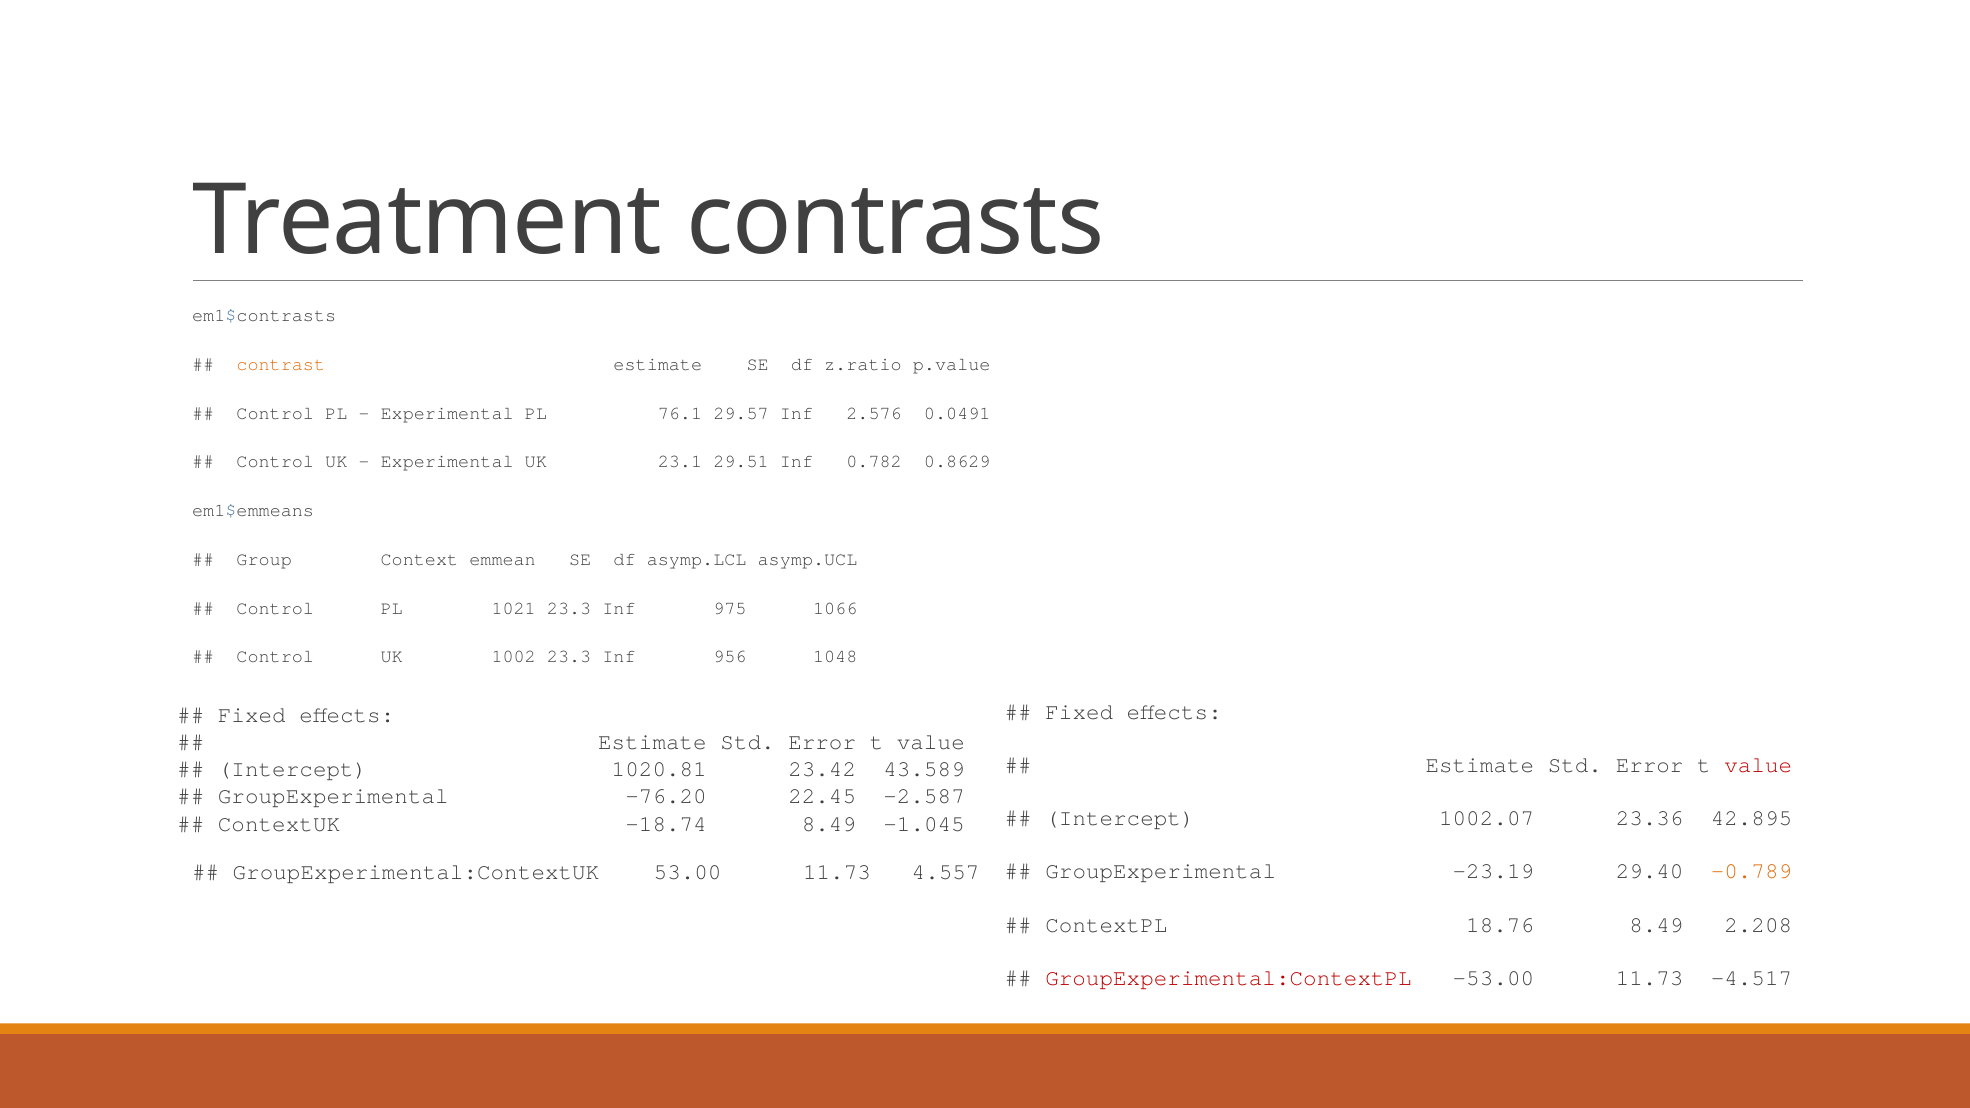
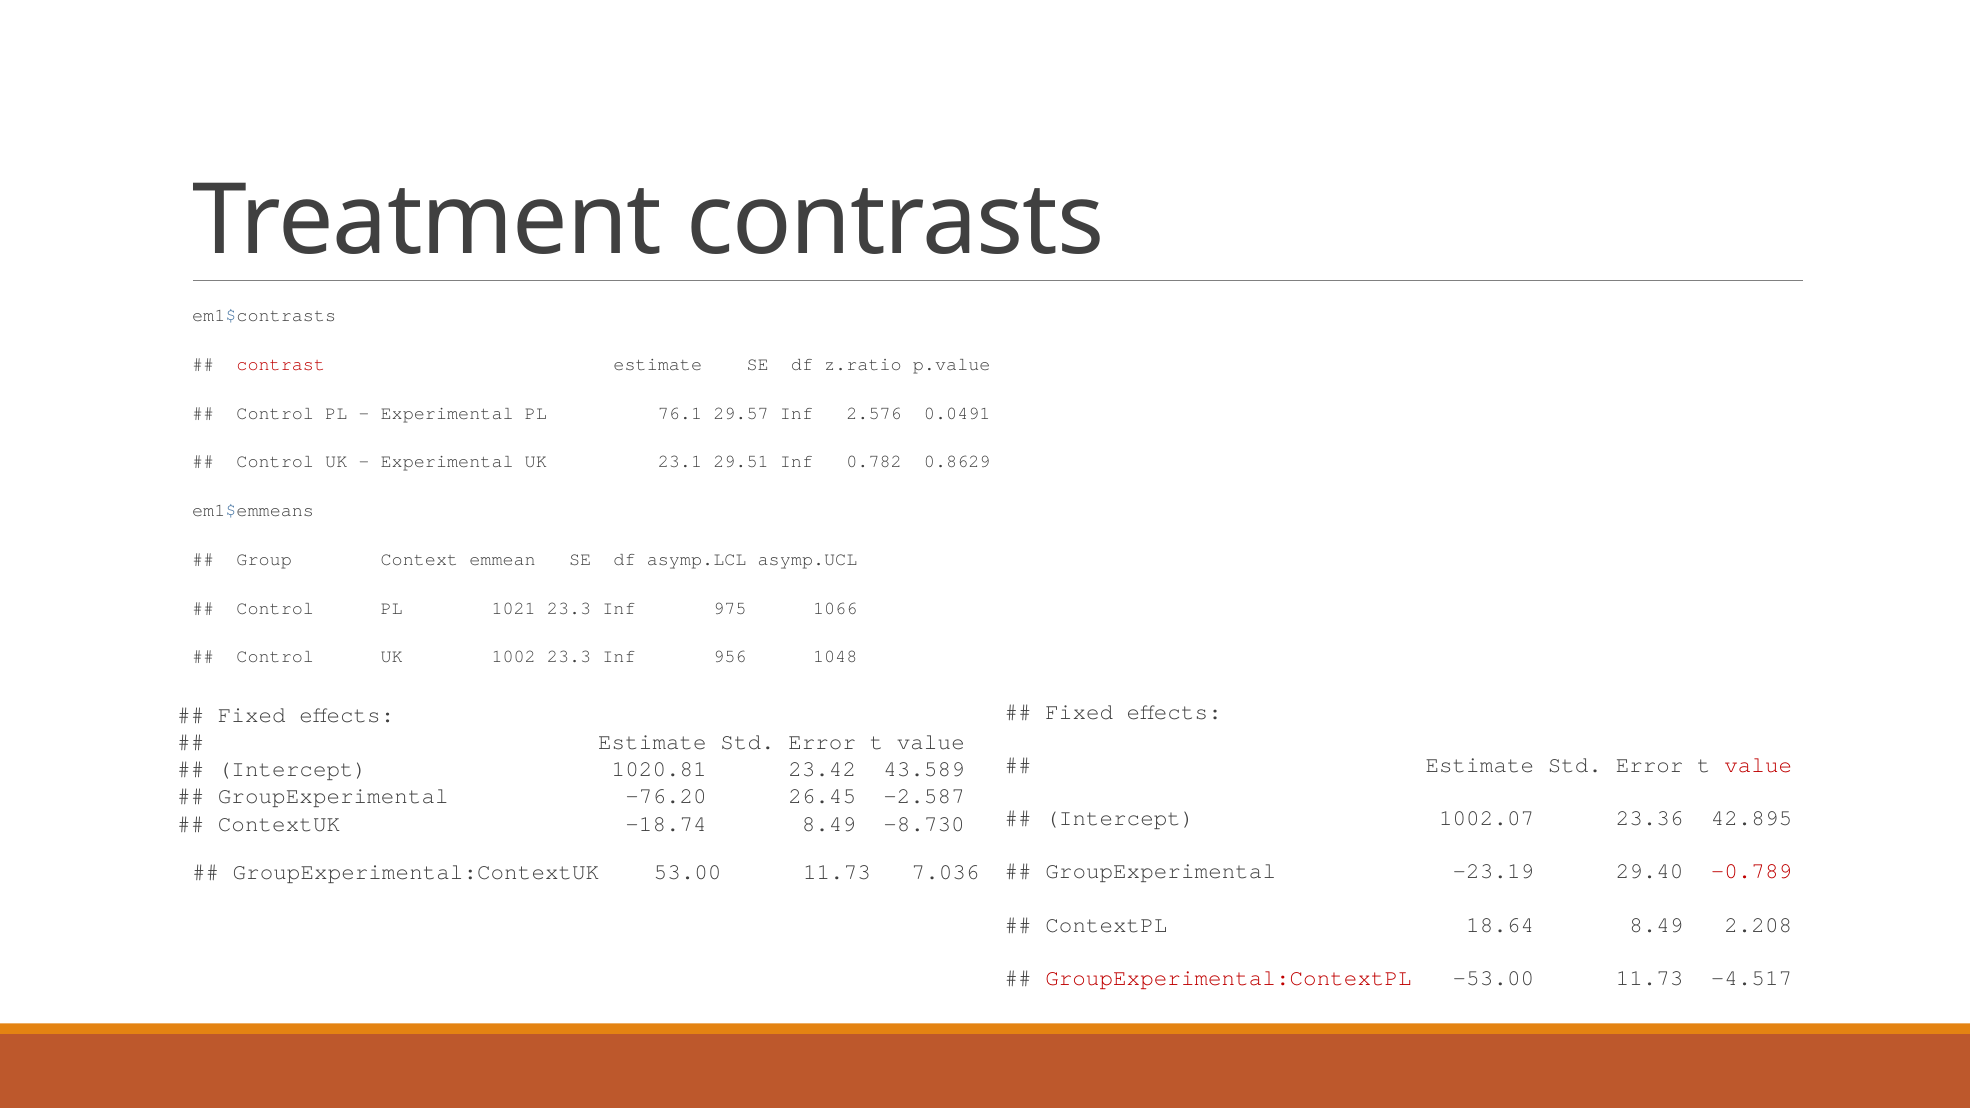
contrast colour: orange -> red
22.45: 22.45 -> 26.45
-1.045: -1.045 -> -8.730
-0.789 colour: orange -> red
4.557: 4.557 -> 7.036
18.76: 18.76 -> 18.64
